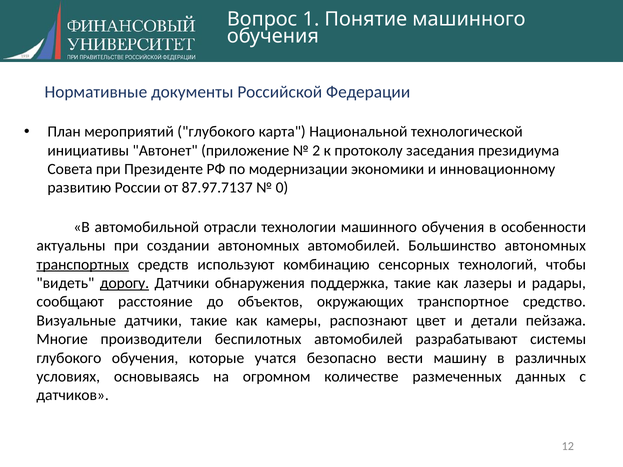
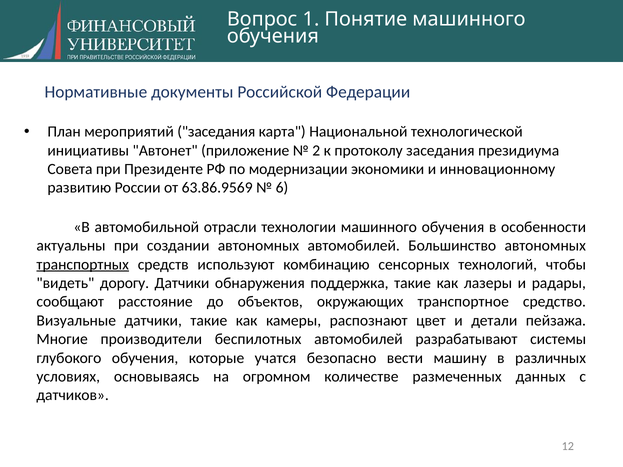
мероприятий глубокого: глубокого -> заседания
87.97.7137: 87.97.7137 -> 63.86.9569
0: 0 -> 6
дорогу underline: present -> none
